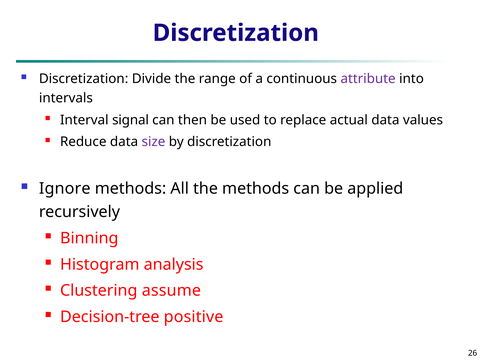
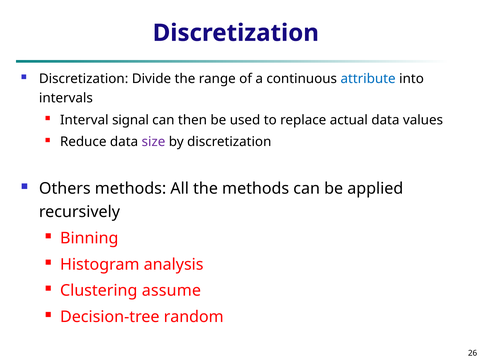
attribute colour: purple -> blue
Ignore: Ignore -> Others
positive: positive -> random
